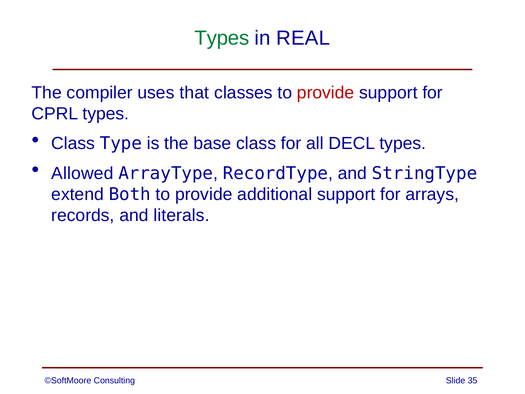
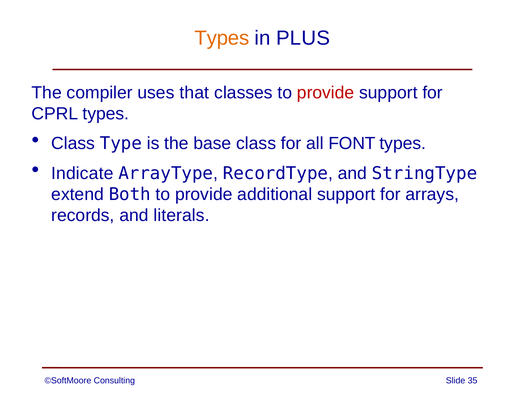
Types at (222, 38) colour: green -> orange
REAL: REAL -> PLUS
DECL: DECL -> FONT
Allowed: Allowed -> Indicate
